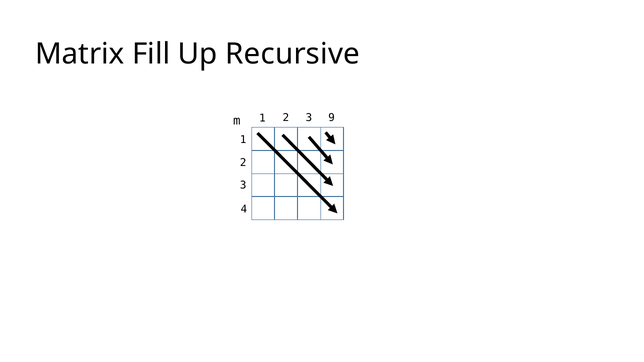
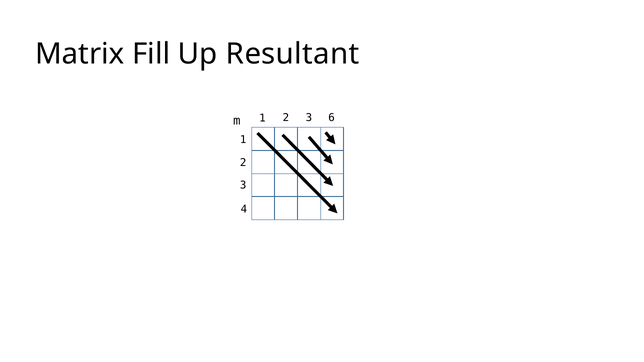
Recursive: Recursive -> Resultant
9: 9 -> 6
